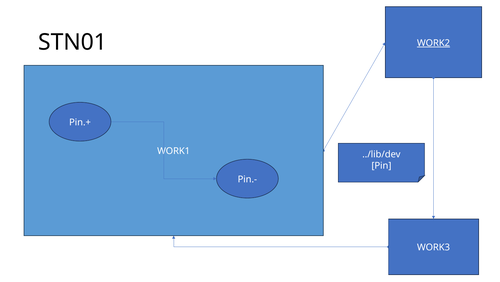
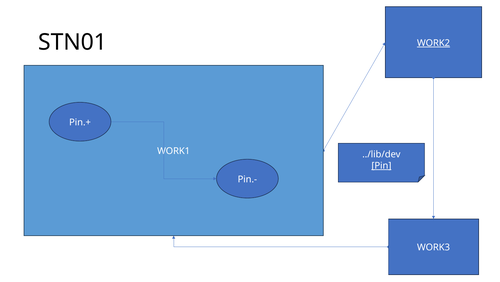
Pin underline: none -> present
